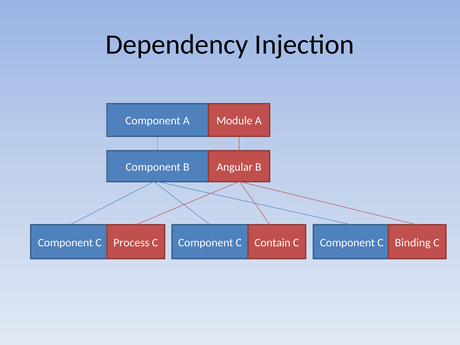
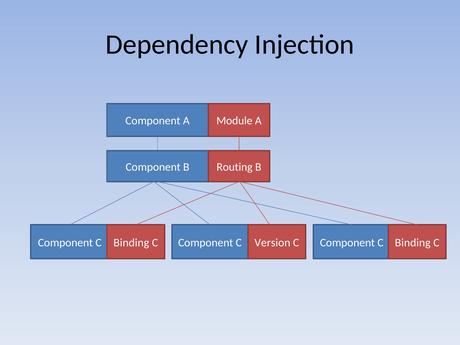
Angular: Angular -> Routing
Process at (131, 243): Process -> Binding
Contain: Contain -> Version
